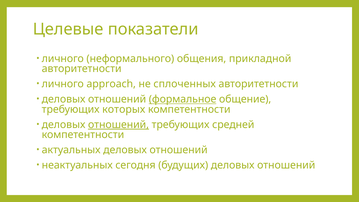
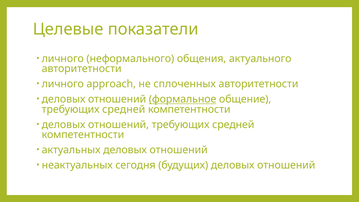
прикладной: прикладной -> актуального
которых at (124, 109): которых -> средней
отношений at (119, 125) underline: present -> none
